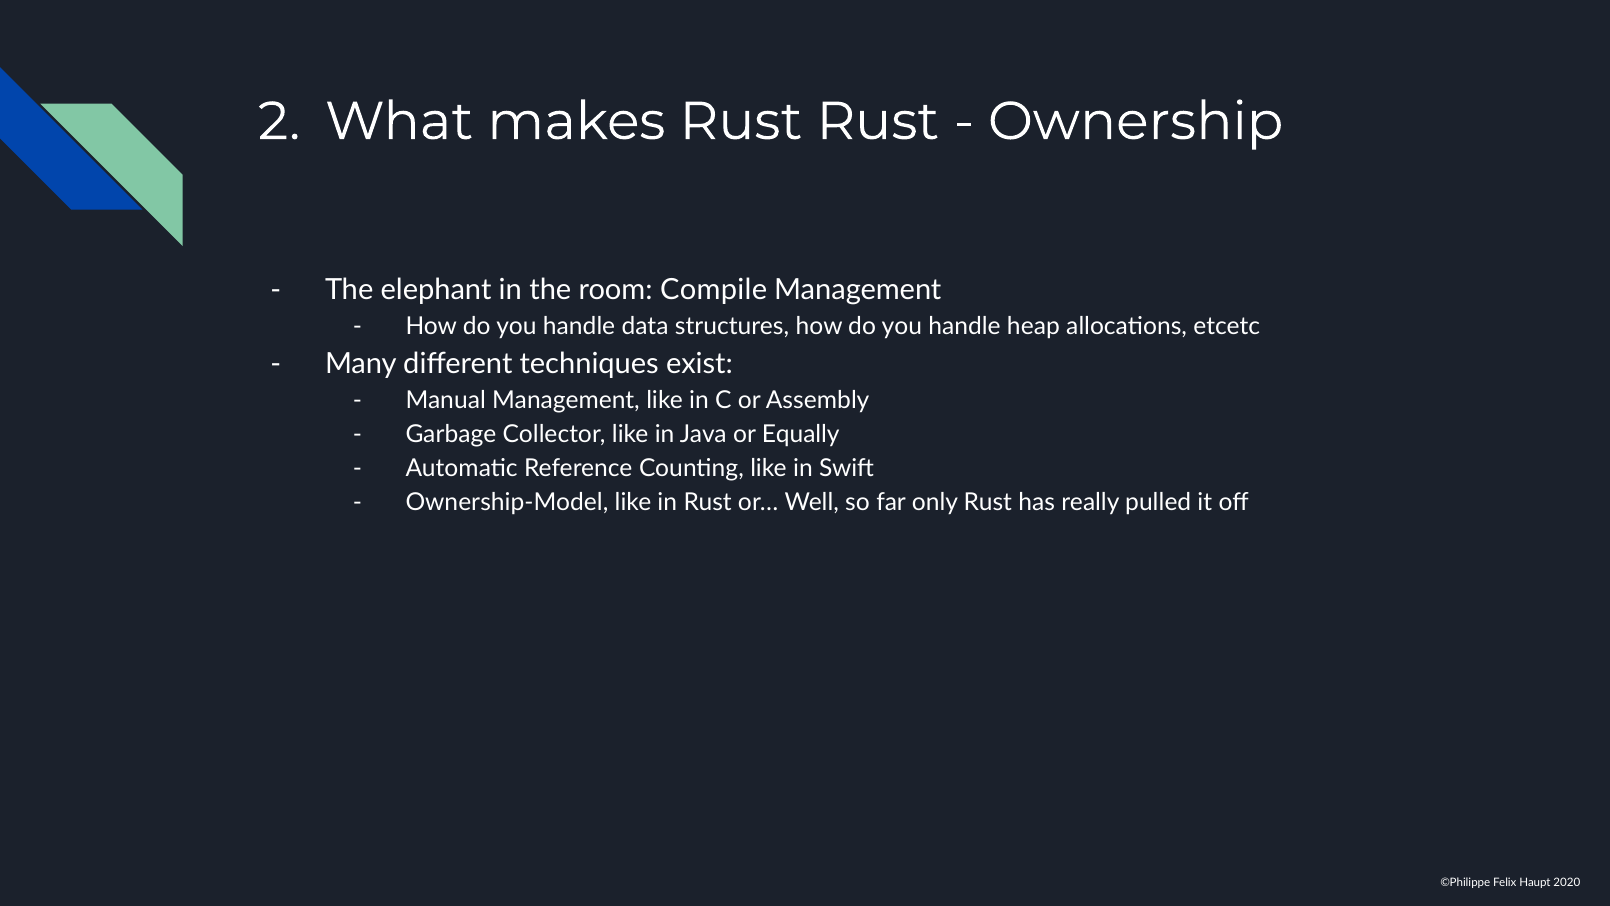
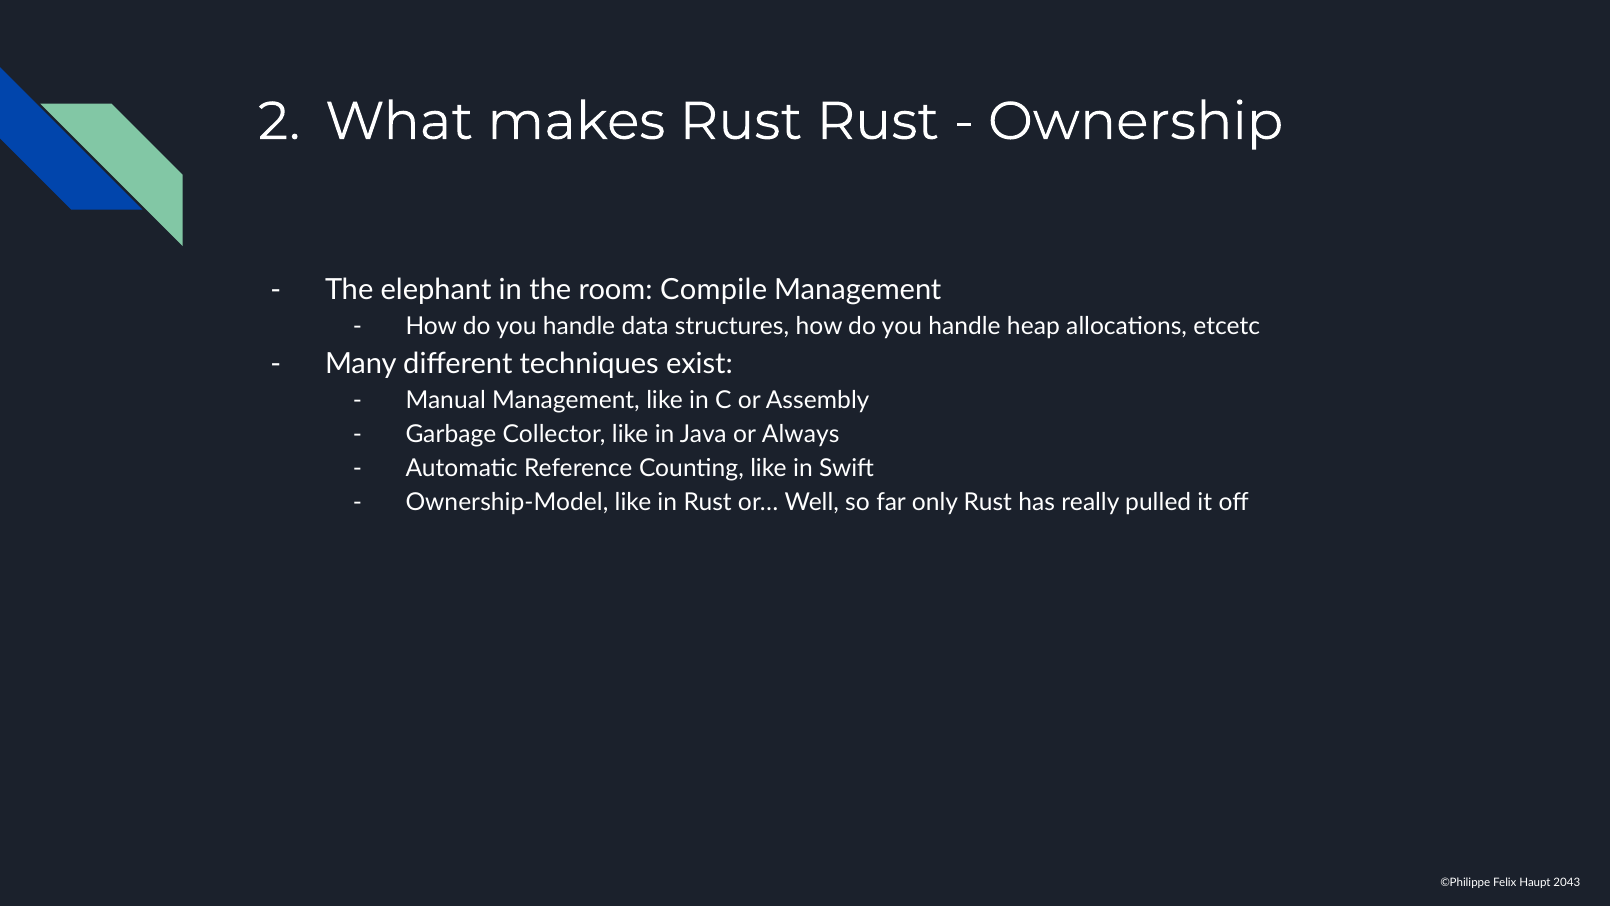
Equally: Equally -> Always
2020: 2020 -> 2043
